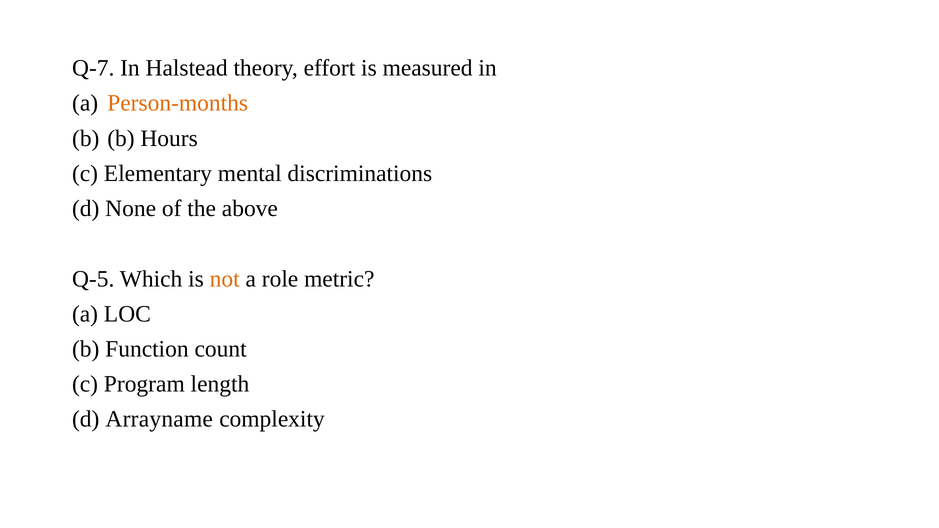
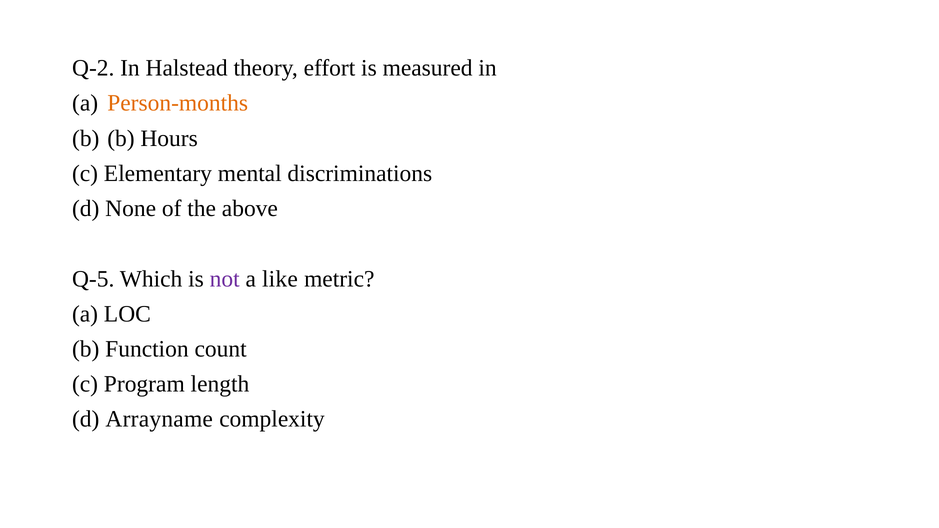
Q-7: Q-7 -> Q-2
not colour: orange -> purple
role: role -> like
